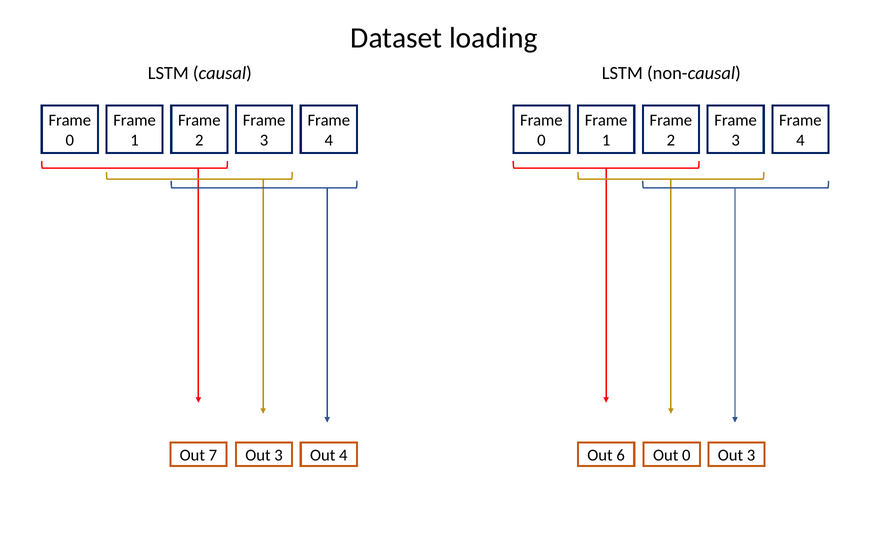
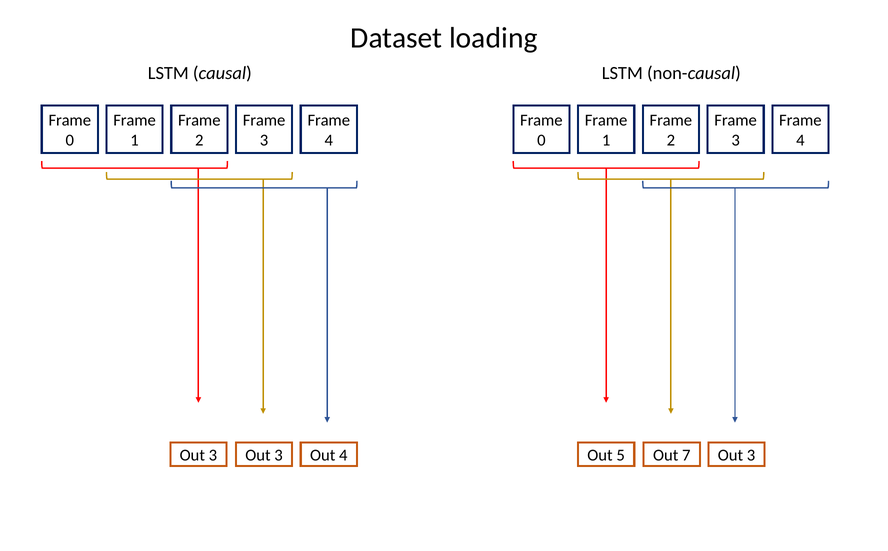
7 at (213, 455): 7 -> 3
6: 6 -> 5
Out 0: 0 -> 7
